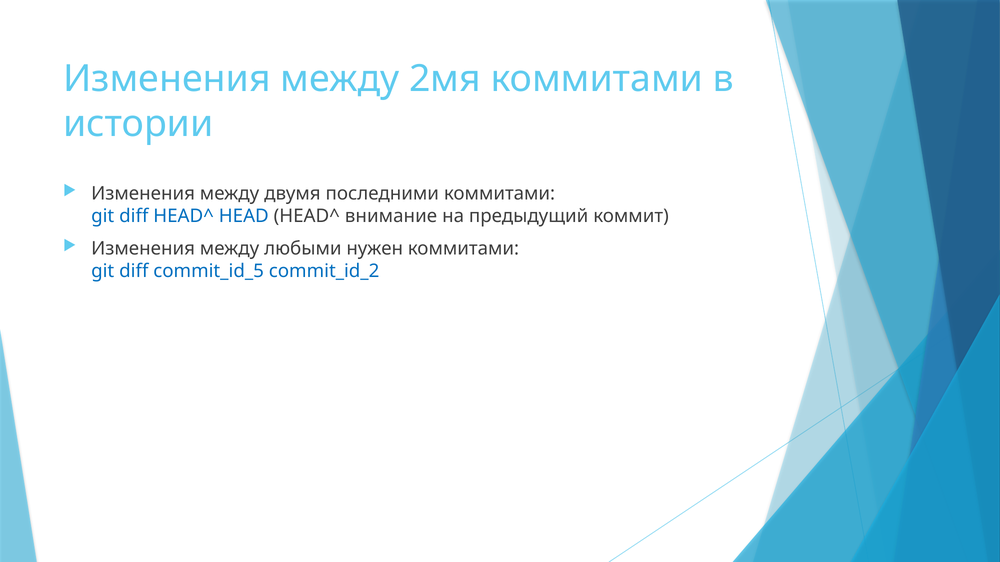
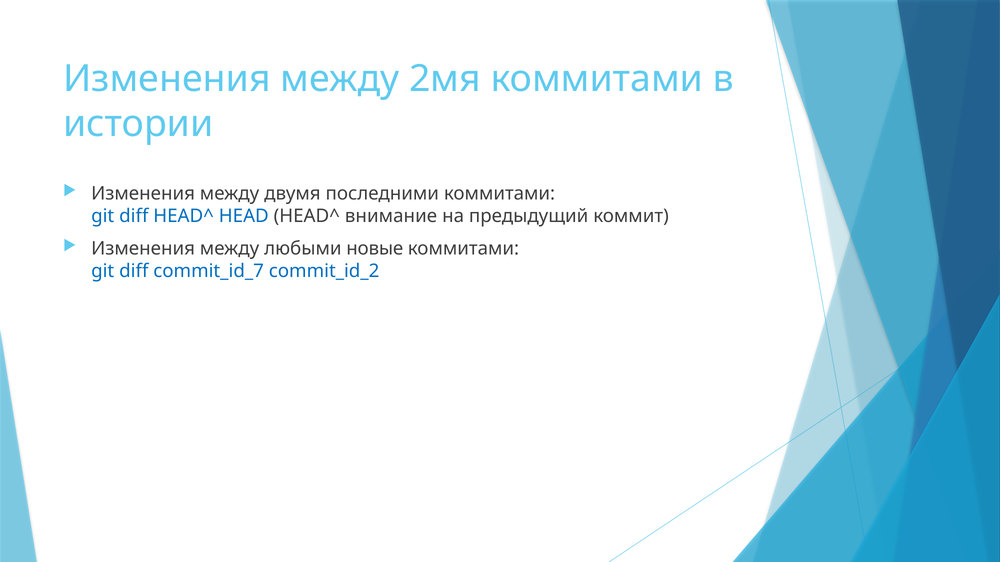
нужен: нужен -> новые
commit_id_5: commit_id_5 -> commit_id_7
